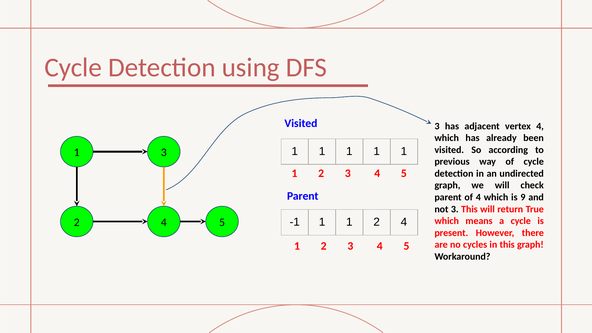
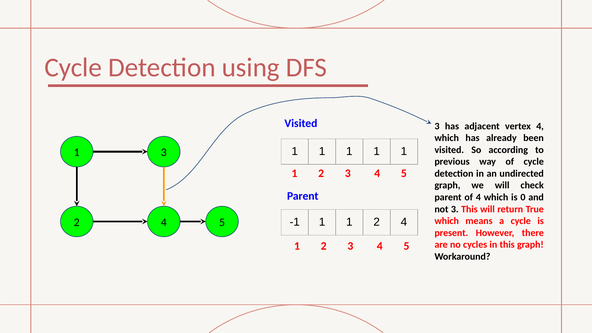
9: 9 -> 0
